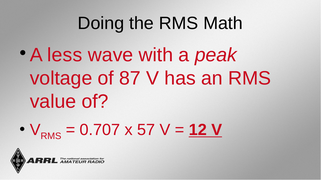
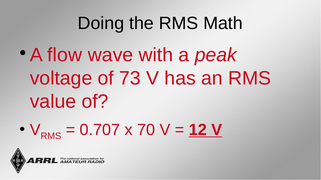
less: less -> flow
87: 87 -> 73
57: 57 -> 70
